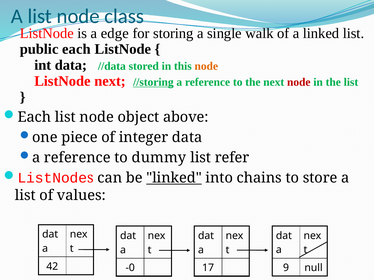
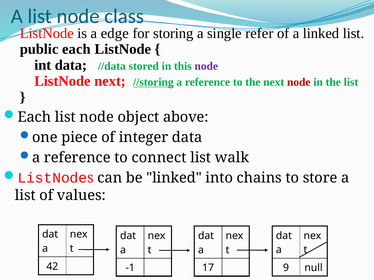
walk: walk -> refer
node at (206, 66) colour: orange -> purple
dummy: dummy -> connect
refer: refer -> walk
linked at (174, 178) underline: present -> none
-0: -0 -> -1
